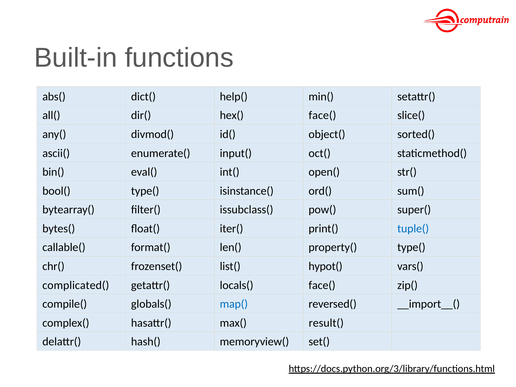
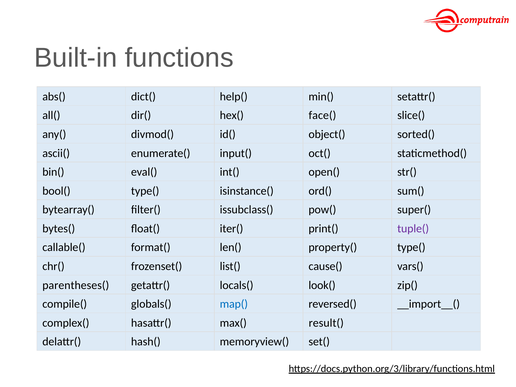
tuple( colour: blue -> purple
hypot(: hypot( -> cause(
complicated(: complicated( -> parentheses(
locals( face(: face( -> look(
